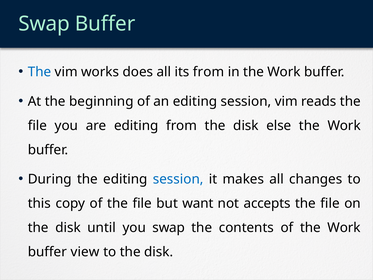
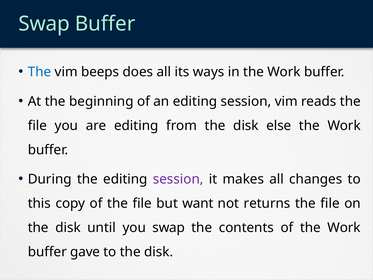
works: works -> beeps
its from: from -> ways
session at (178, 179) colour: blue -> purple
accepts: accepts -> returns
view: view -> gave
